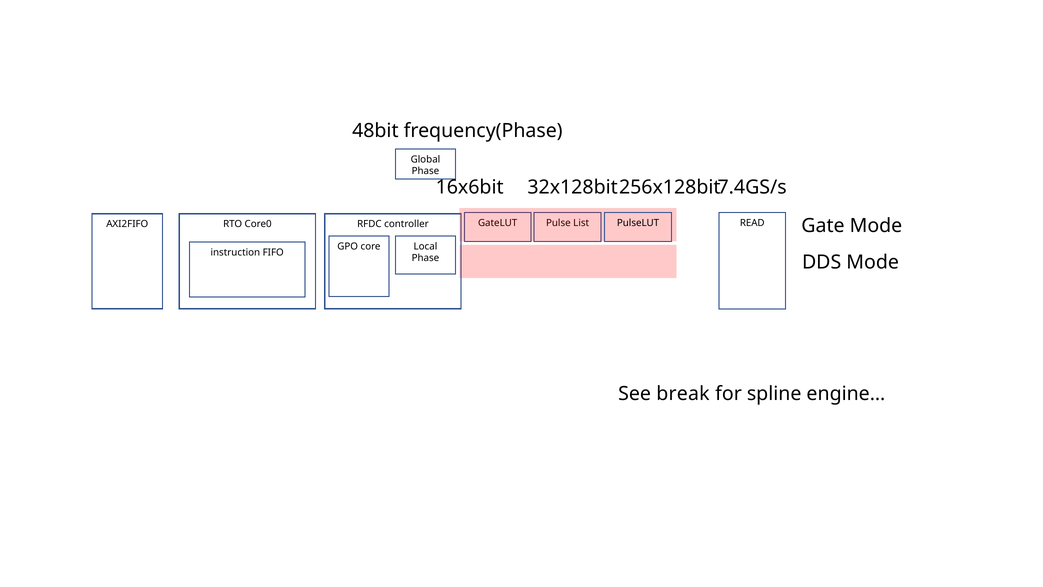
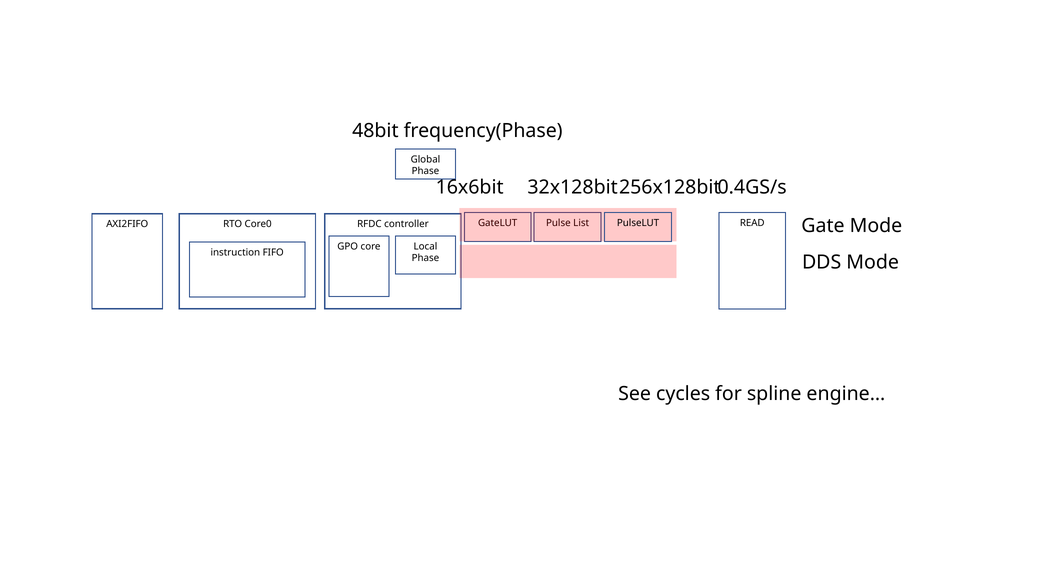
7.4GS/s: 7.4GS/s -> 0.4GS/s
break: break -> cycles
